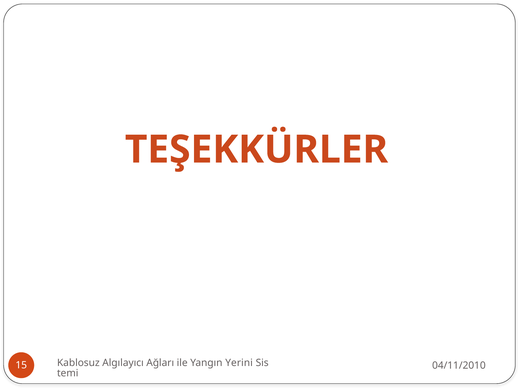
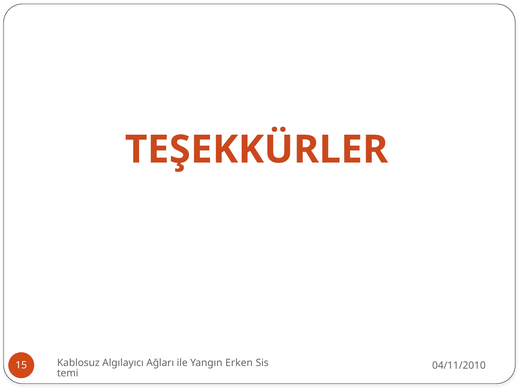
Yerini: Yerini -> Erken
